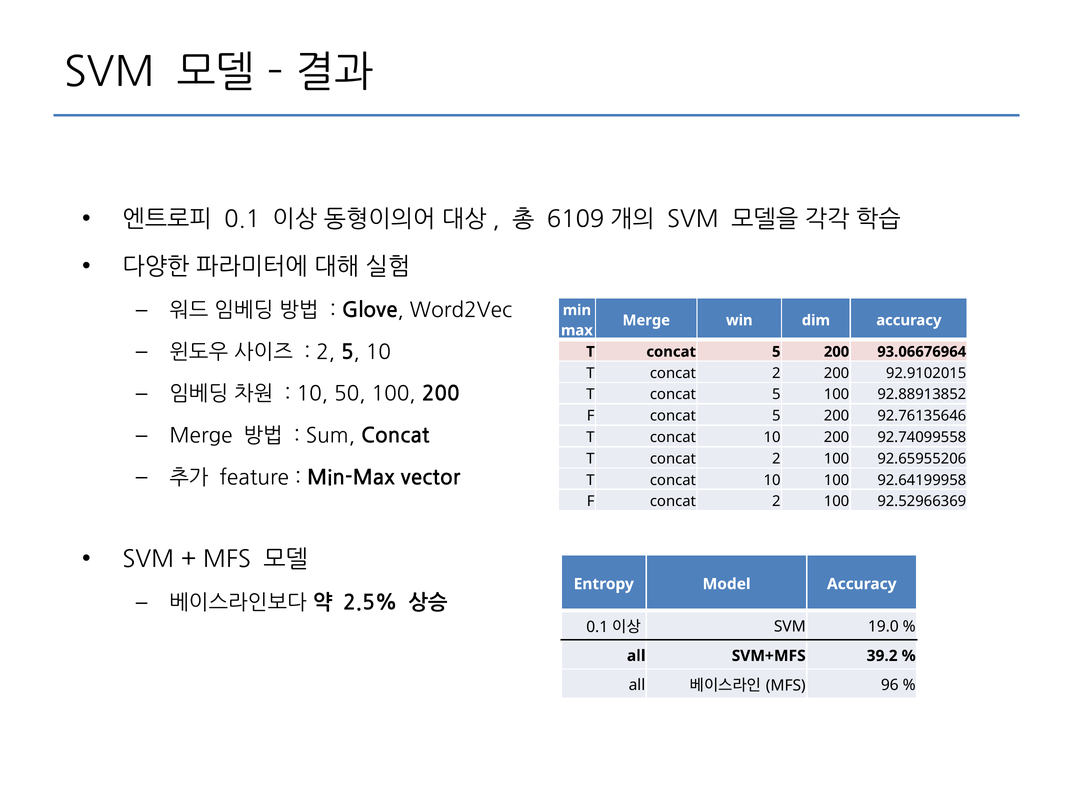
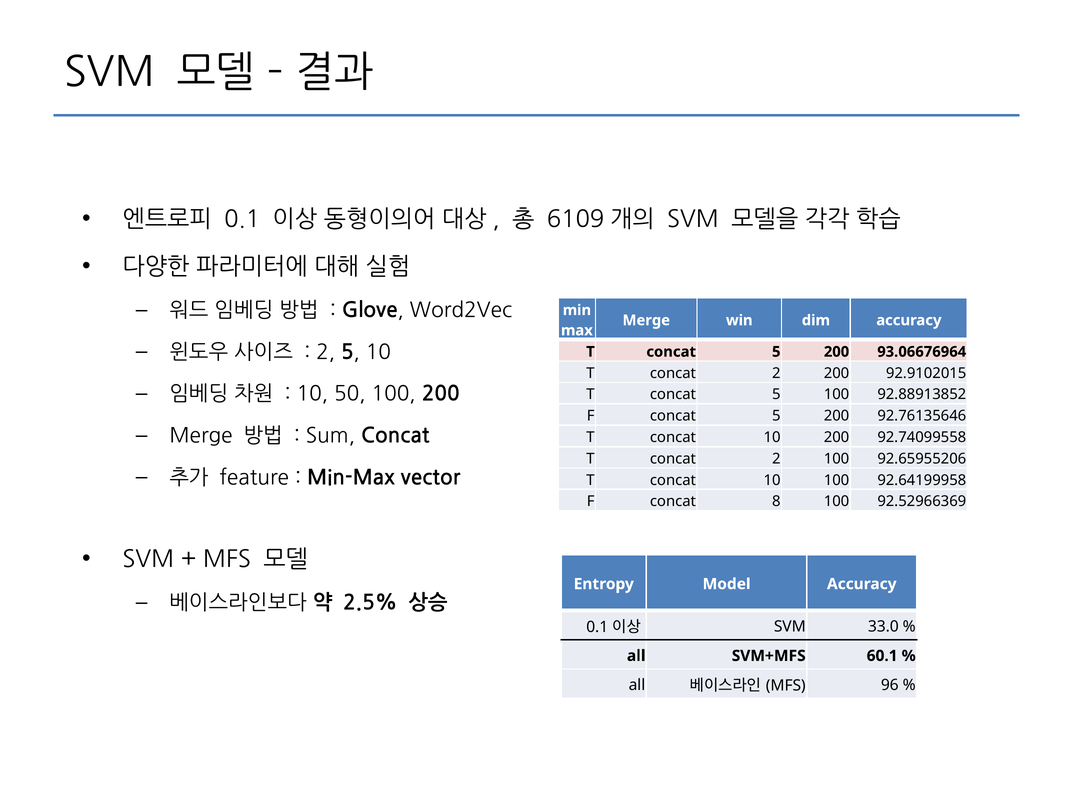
F concat 2: 2 -> 8
19.0: 19.0 -> 33.0
39.2: 39.2 -> 60.1
